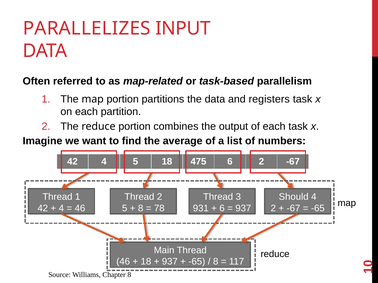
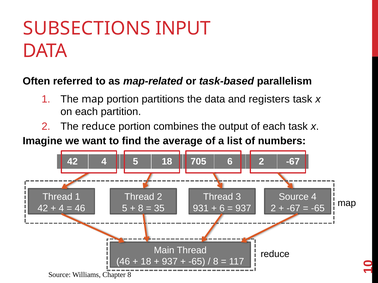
PARALLELIZES: PARALLELIZES -> SUBSECTIONS
475: 475 -> 705
Should at (294, 197): Should -> Source
78: 78 -> 35
